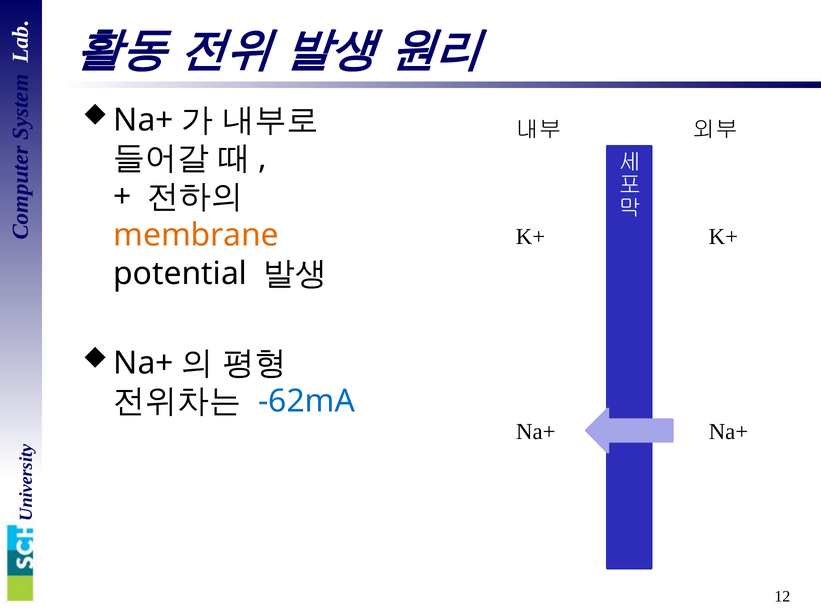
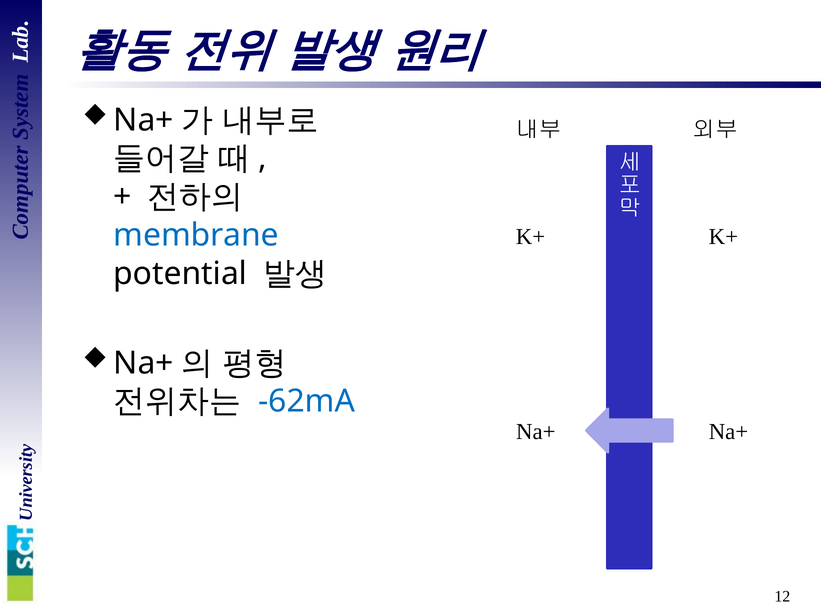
membrane colour: orange -> blue
